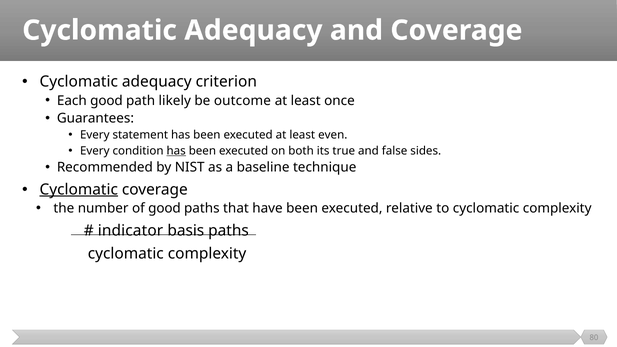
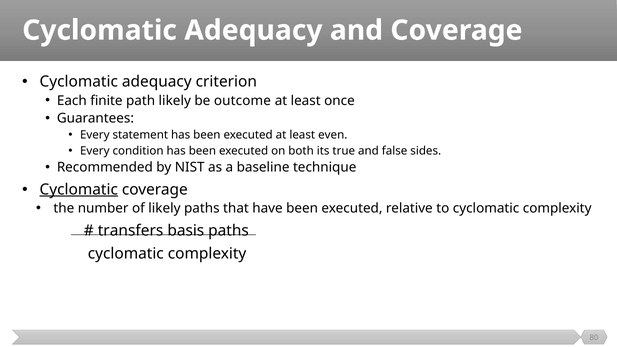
Each good: good -> finite
has at (176, 151) underline: present -> none
of good: good -> likely
indicator: indicator -> transfers
